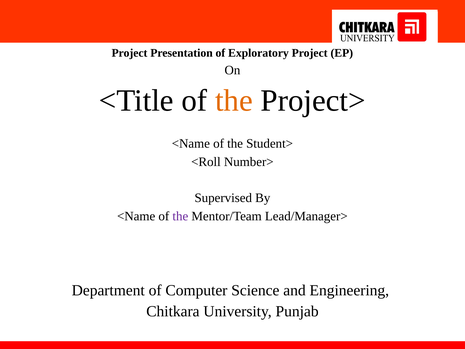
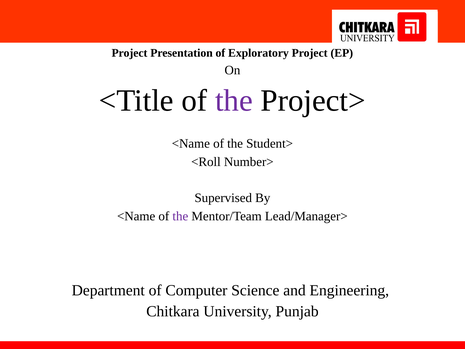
the at (234, 100) colour: orange -> purple
